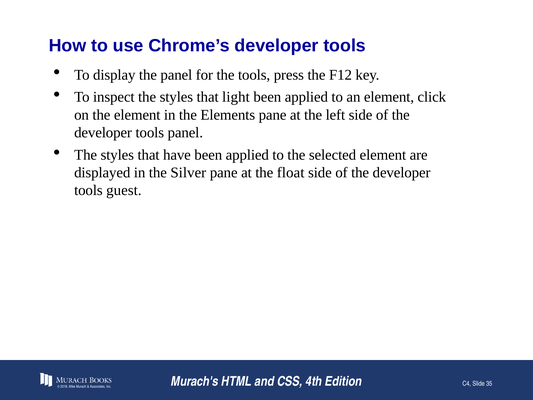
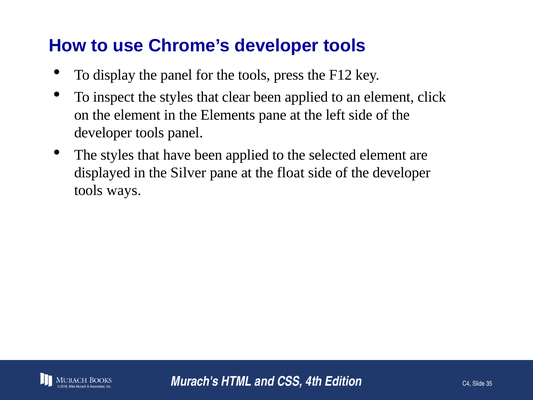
light: light -> clear
guest: guest -> ways
